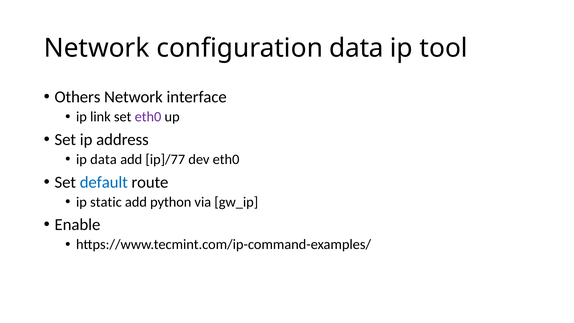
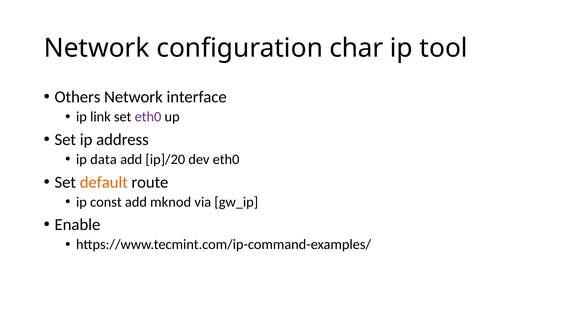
configuration data: data -> char
ip]/77: ip]/77 -> ip]/20
default colour: blue -> orange
static: static -> const
python: python -> mknod
